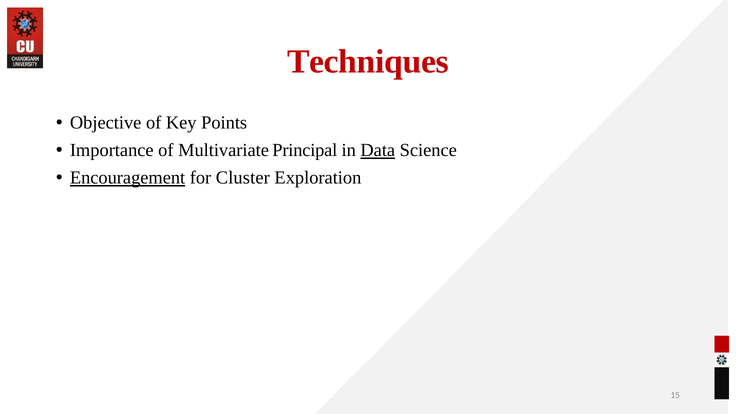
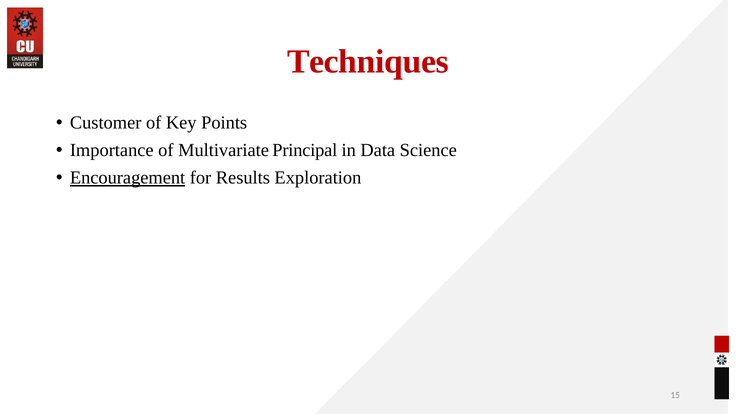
Objective: Objective -> Customer
Data underline: present -> none
Cluster: Cluster -> Results
